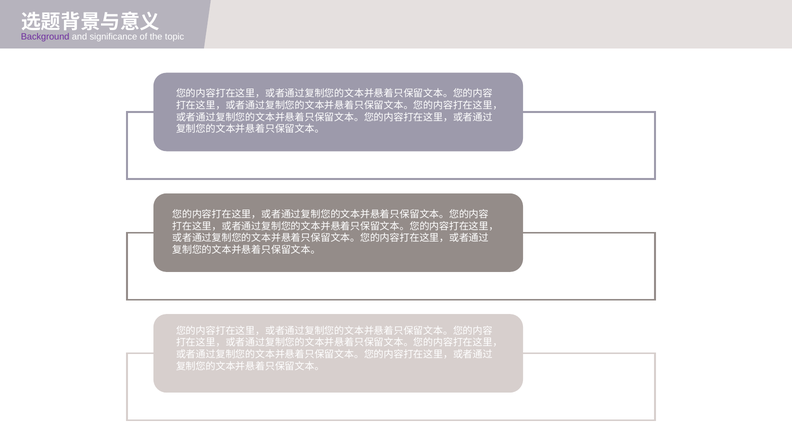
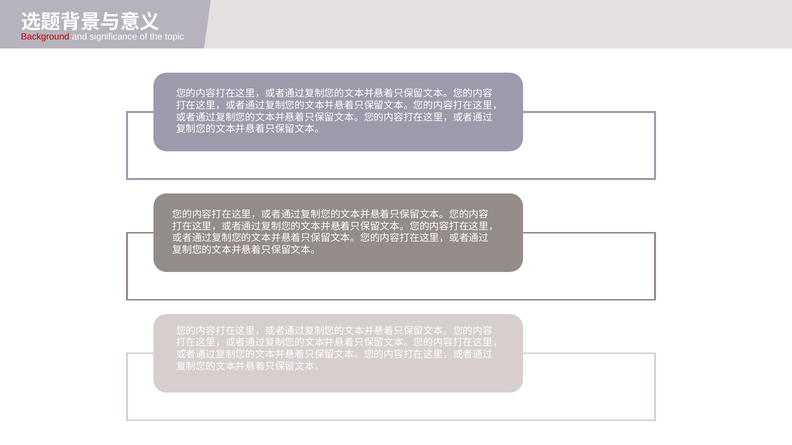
Background colour: purple -> red
